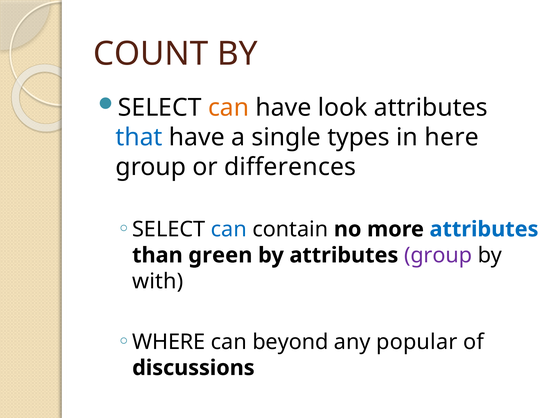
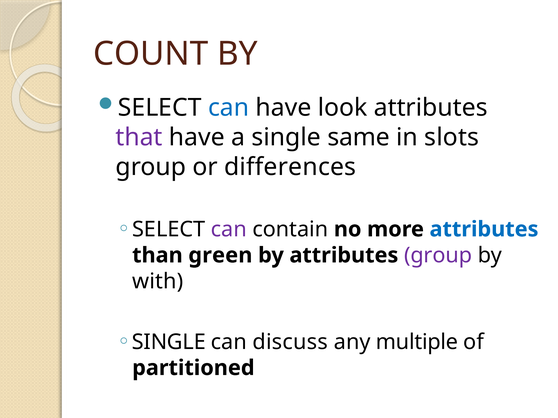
can at (229, 108) colour: orange -> blue
that colour: blue -> purple
types: types -> same
here: here -> slots
can at (229, 230) colour: blue -> purple
WHERE at (169, 342): WHERE -> SINGLE
beyond: beyond -> discuss
popular: popular -> multiple
discussions: discussions -> partitioned
